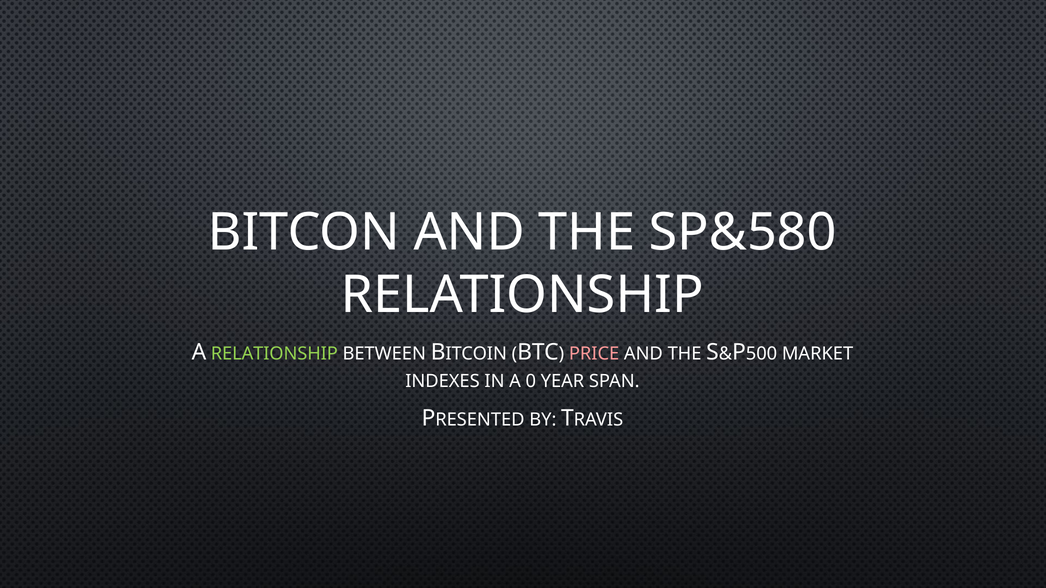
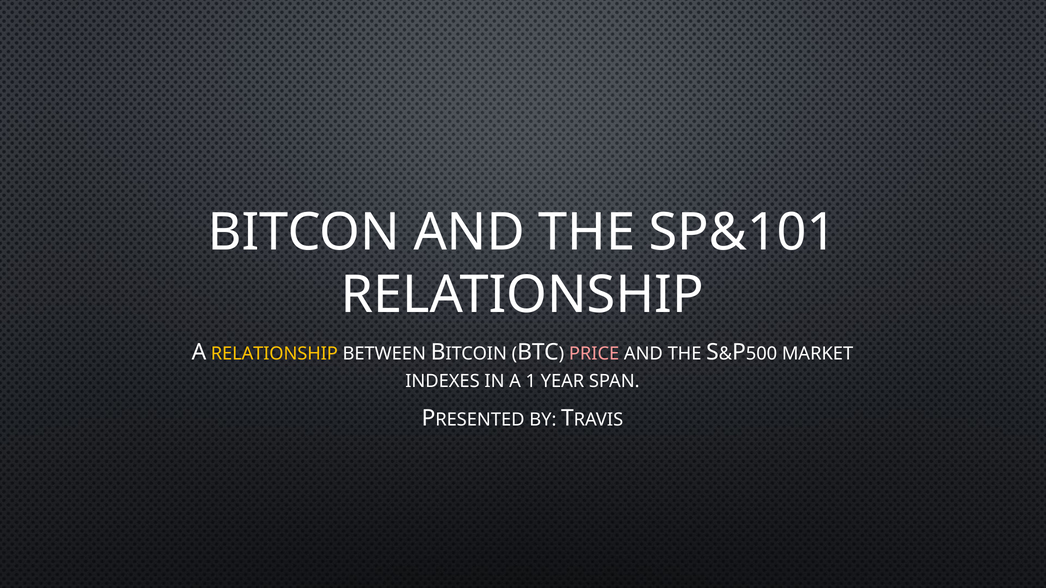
SP&580: SP&580 -> SP&101
RELATIONSHIP at (274, 354) colour: light green -> yellow
0: 0 -> 1
